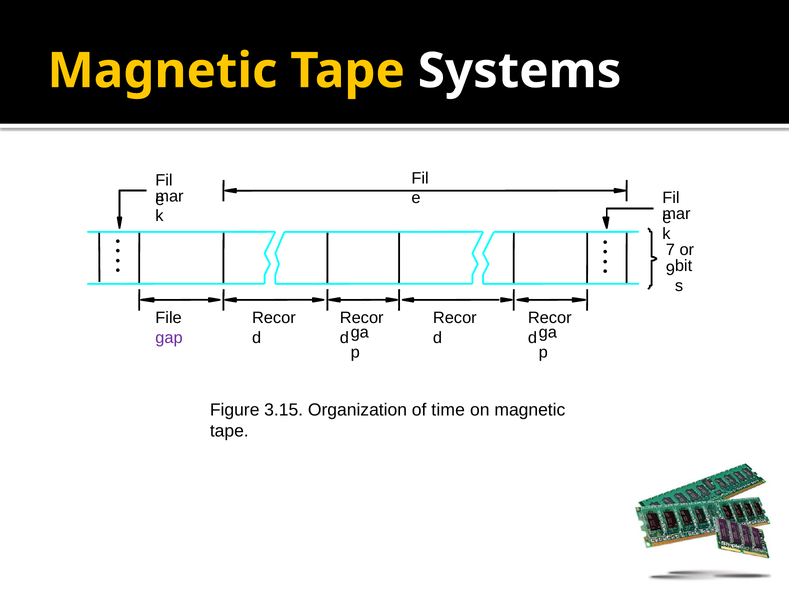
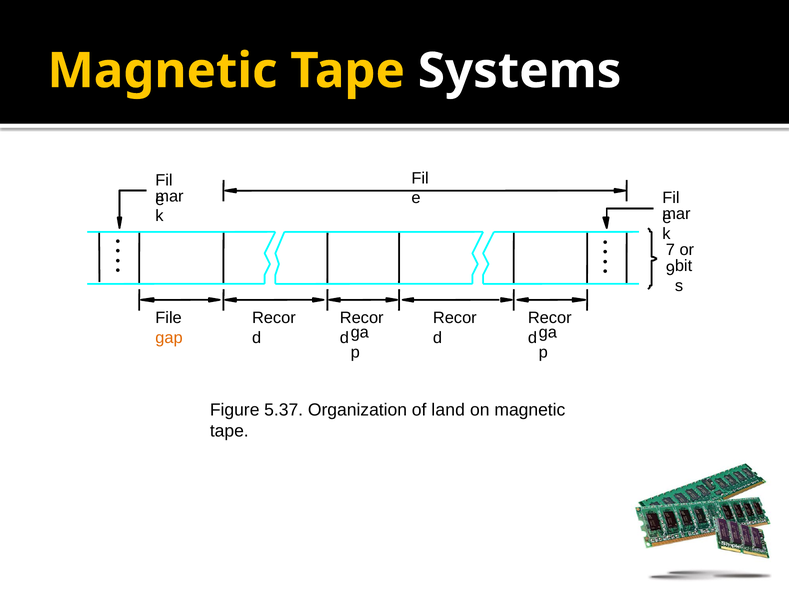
gap colour: purple -> orange
3.15: 3.15 -> 5.37
time: time -> land
